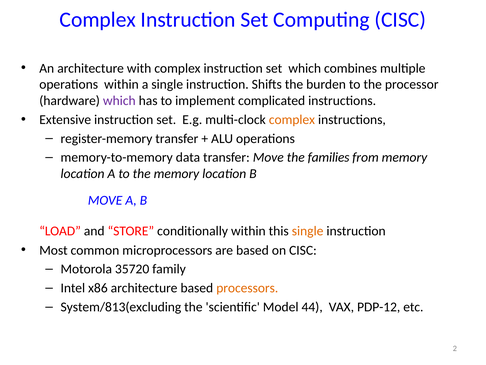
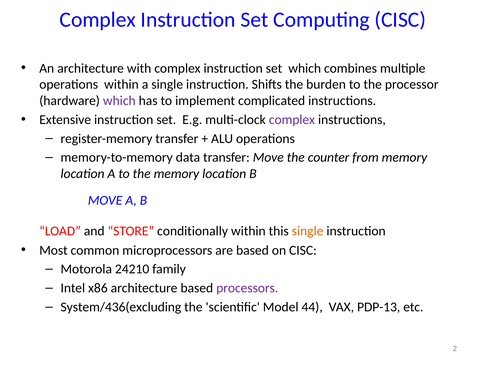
complex at (292, 119) colour: orange -> purple
families: families -> counter
35720: 35720 -> 24210
processors colour: orange -> purple
System/813(excluding: System/813(excluding -> System/436(excluding
PDP-12: PDP-12 -> PDP-13
